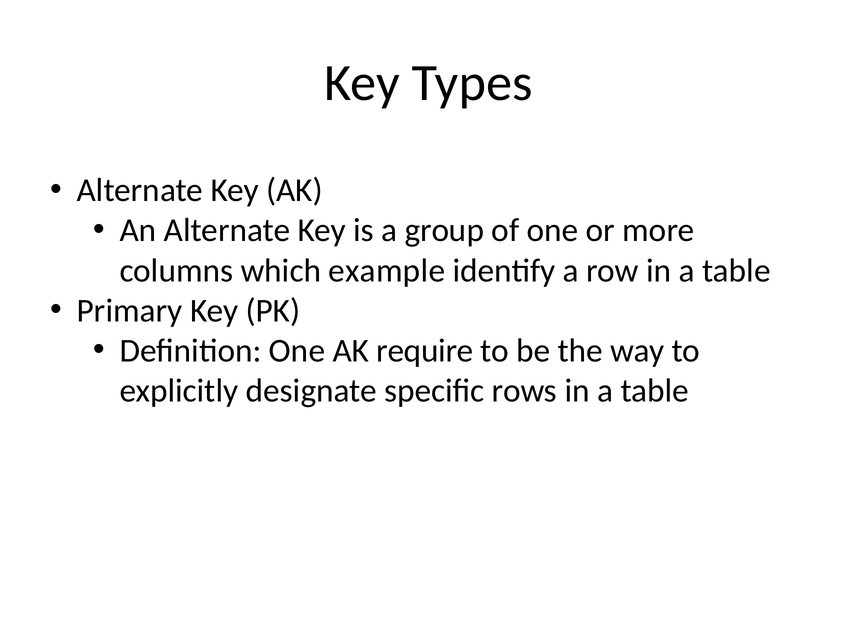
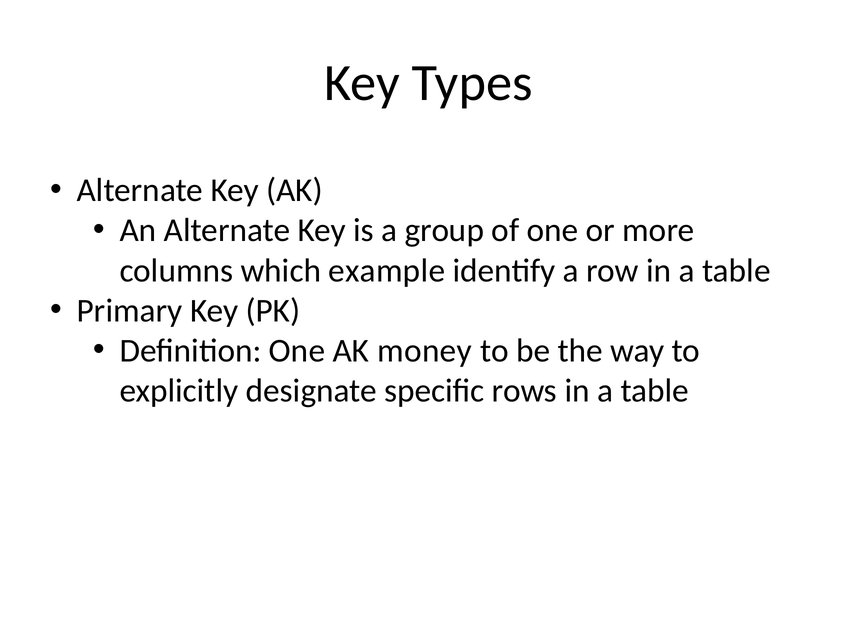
require: require -> money
